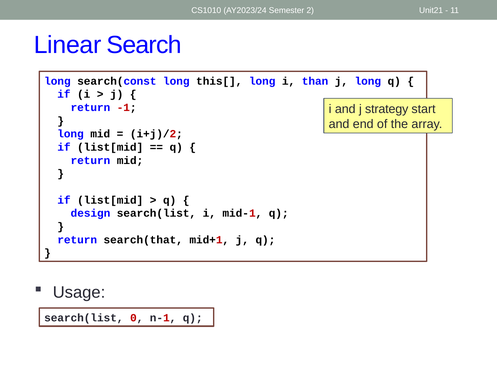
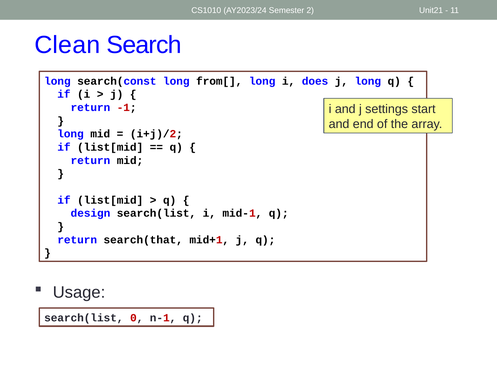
Linear: Linear -> Clean
this[: this[ -> from[
than: than -> does
strategy: strategy -> settings
